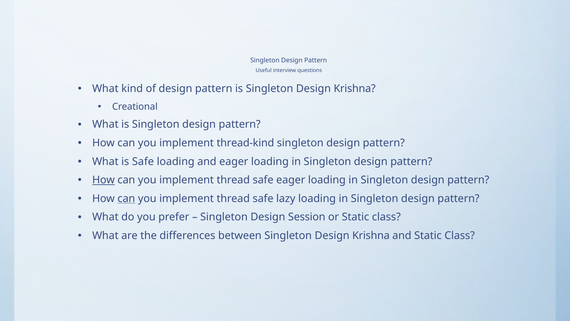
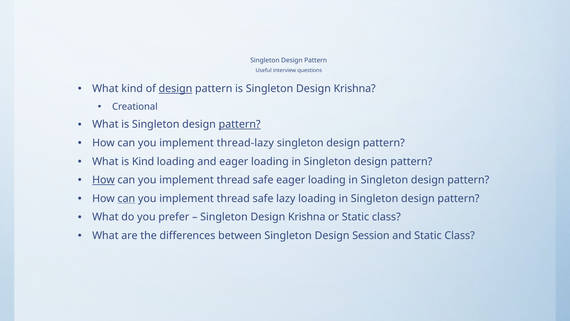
design at (175, 89) underline: none -> present
pattern at (240, 124) underline: none -> present
thread-kind: thread-kind -> thread-lazy
is Safe: Safe -> Kind
Session at (307, 217): Session -> Krishna
between Singleton Design Krishna: Krishna -> Session
